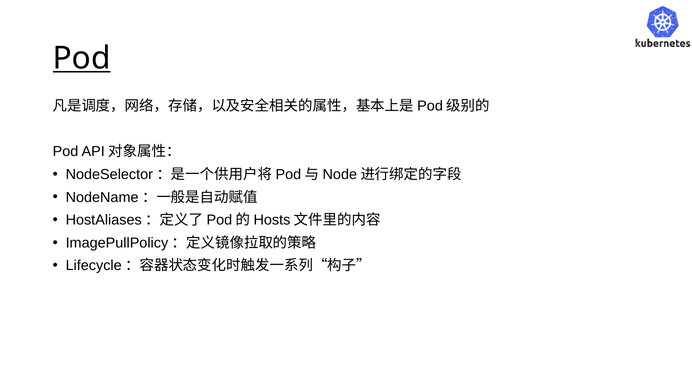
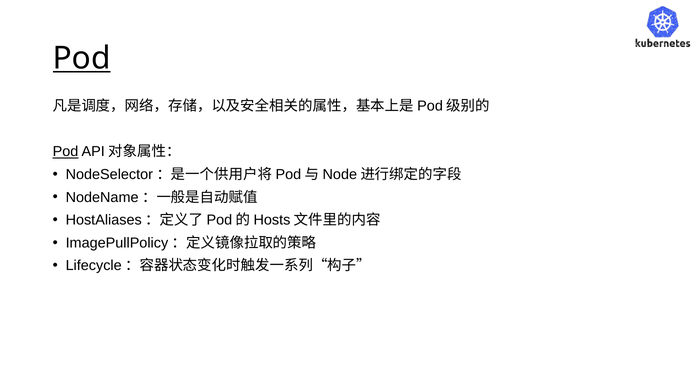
Pod at (65, 152) underline: none -> present
